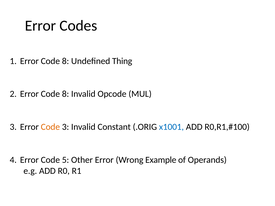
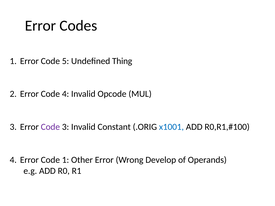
1 Error Code 8: 8 -> 5
2 Error Code 8: 8 -> 4
Code at (50, 127) colour: orange -> purple
Code 5: 5 -> 1
Example: Example -> Develop
